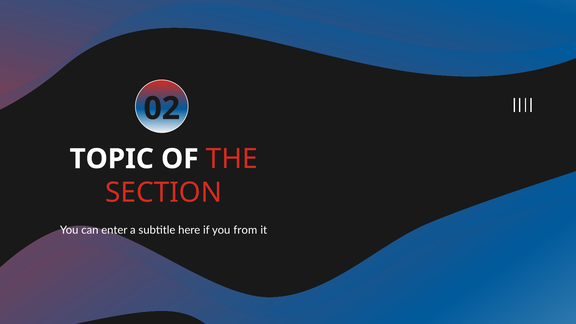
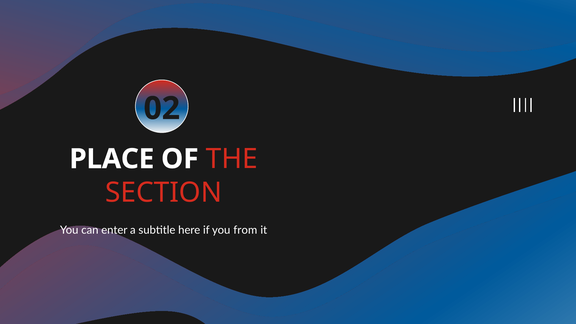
TOPIC: TOPIC -> PLACE
